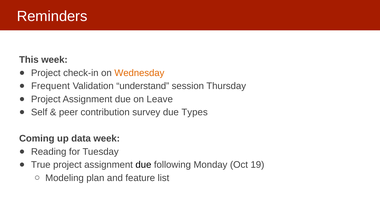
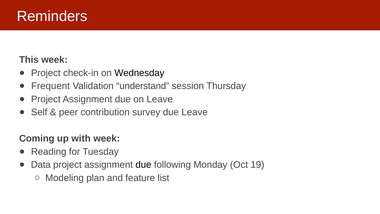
Wednesday colour: orange -> black
due Types: Types -> Leave
data: data -> with
True: True -> Data
